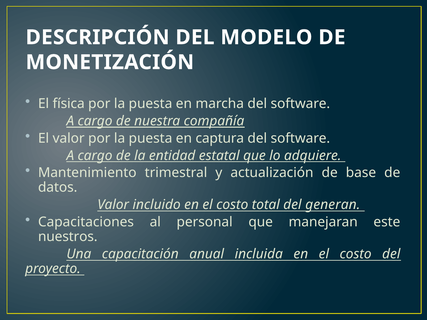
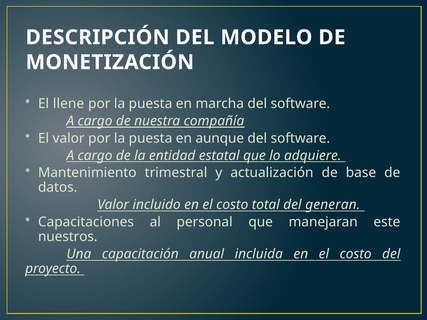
física: física -> llene
captura: captura -> aunque
